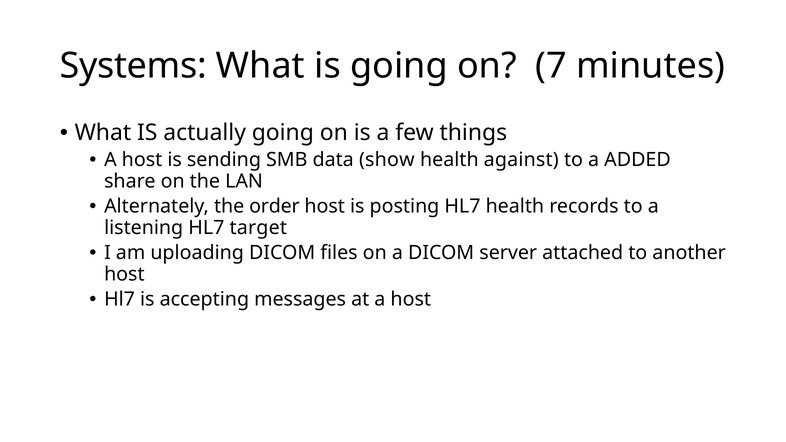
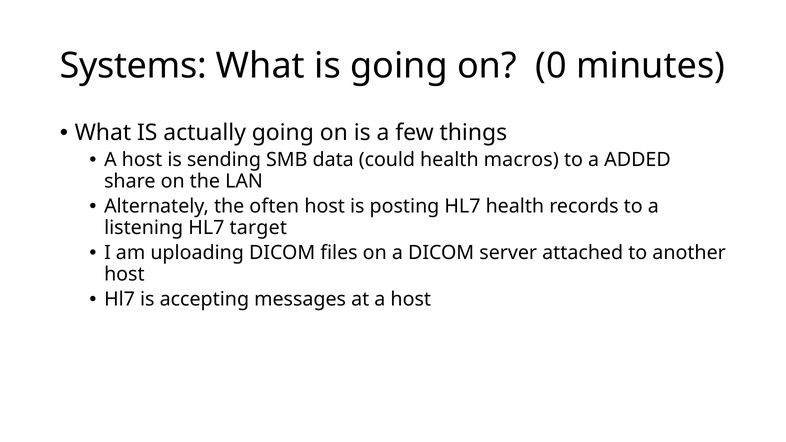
7: 7 -> 0
show: show -> could
against: against -> macros
order: order -> often
